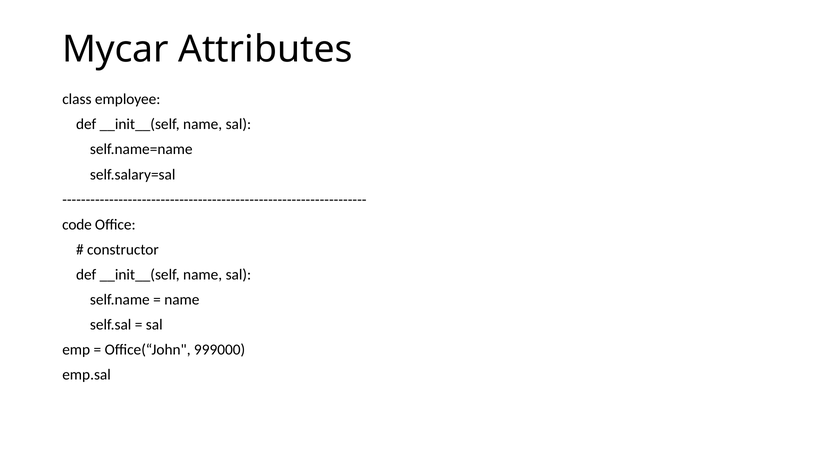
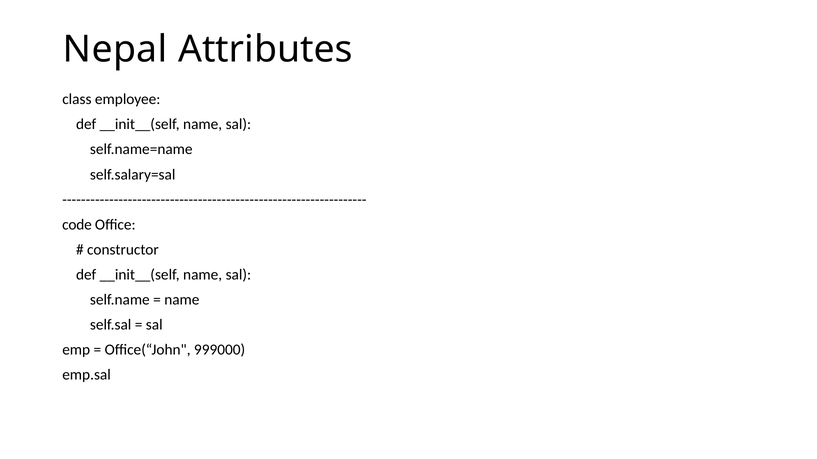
Mycar: Mycar -> Nepal
